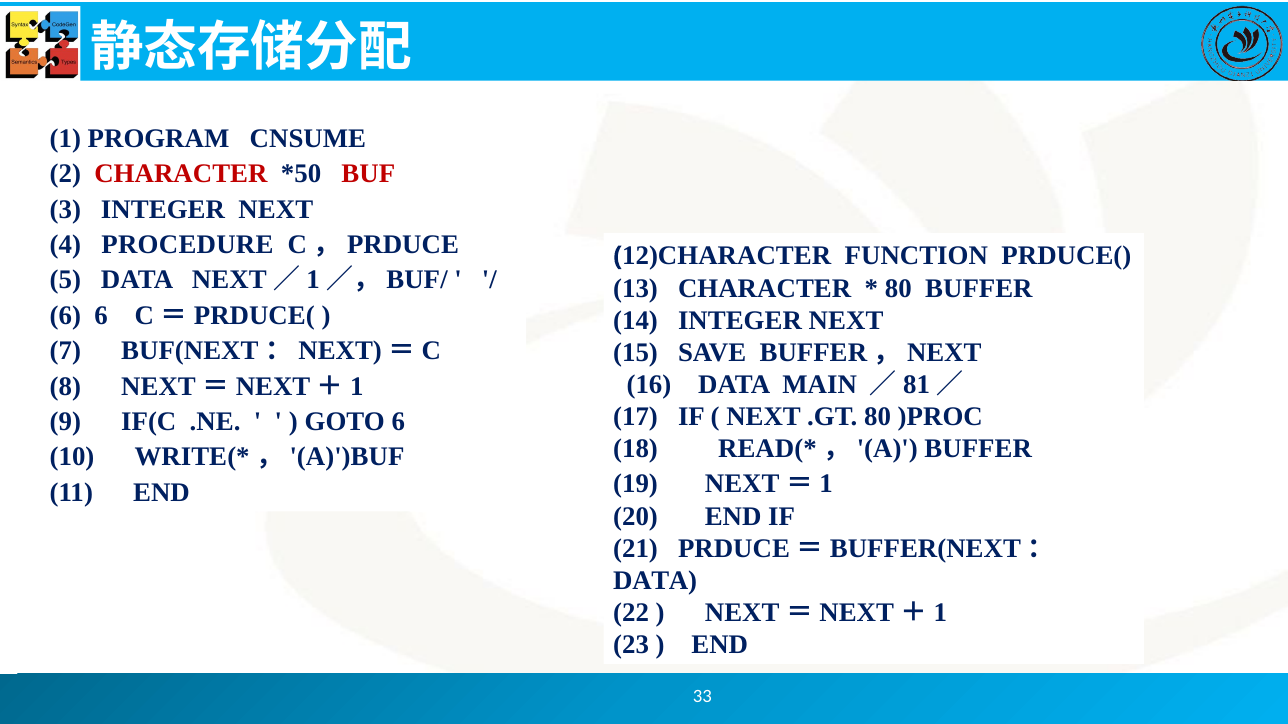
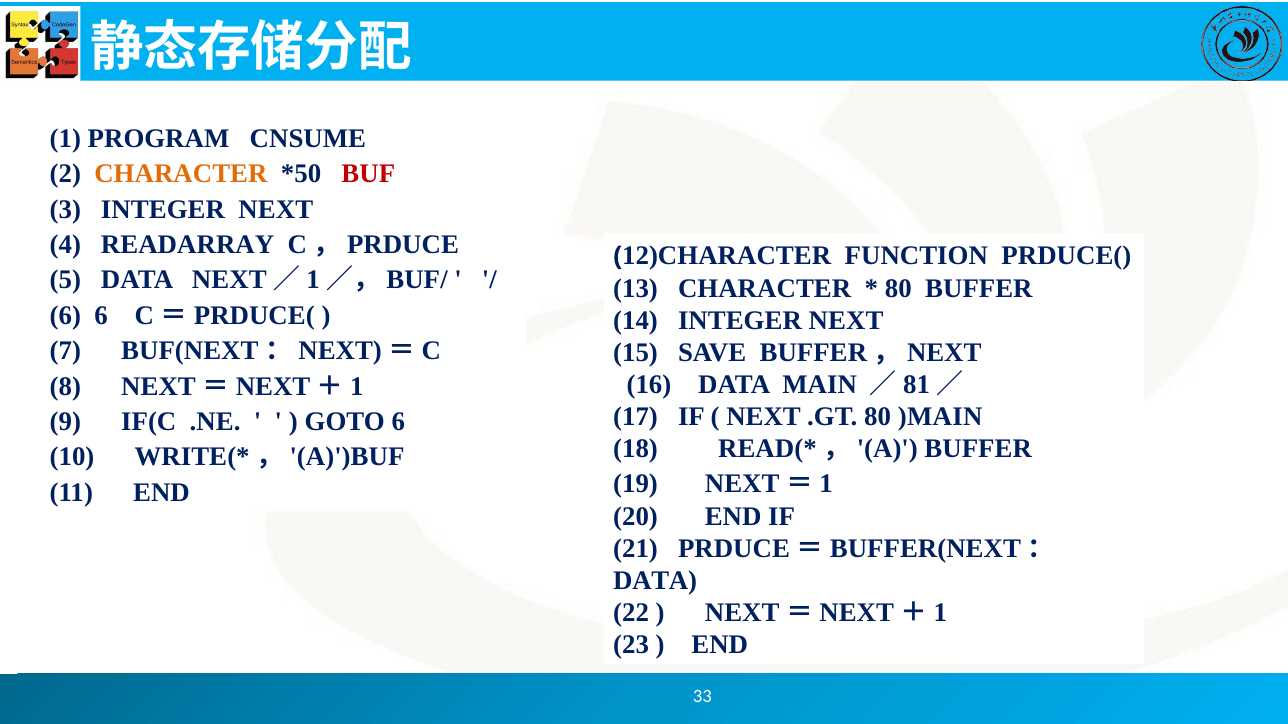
CHARACTER at (181, 174) colour: red -> orange
PROCEDURE: PROCEDURE -> READARRAY
)PROC: )PROC -> )MAIN
